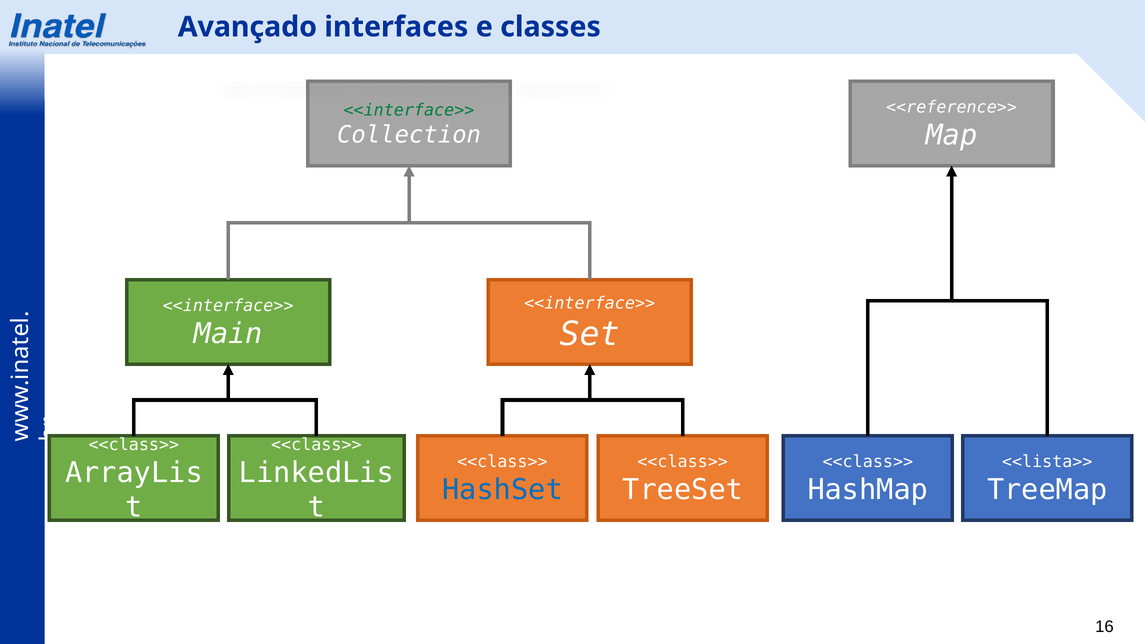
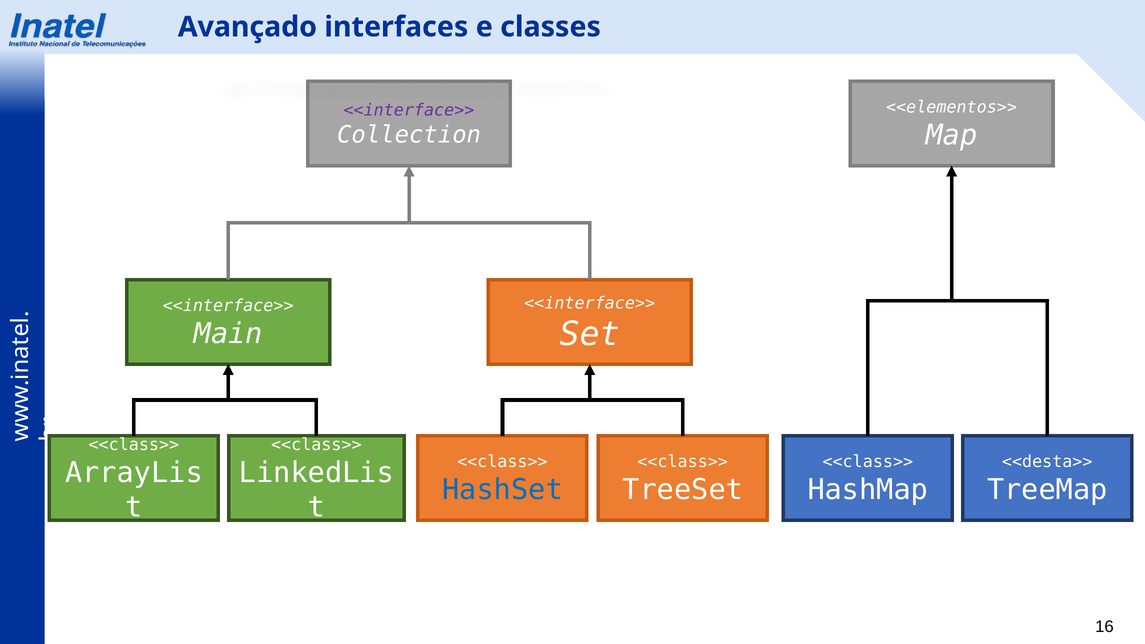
<<reference>>: <<reference>> -> <<elementos>>
<<interface>> at (409, 110) colour: green -> purple
<<lista>>: <<lista>> -> <<desta>>
